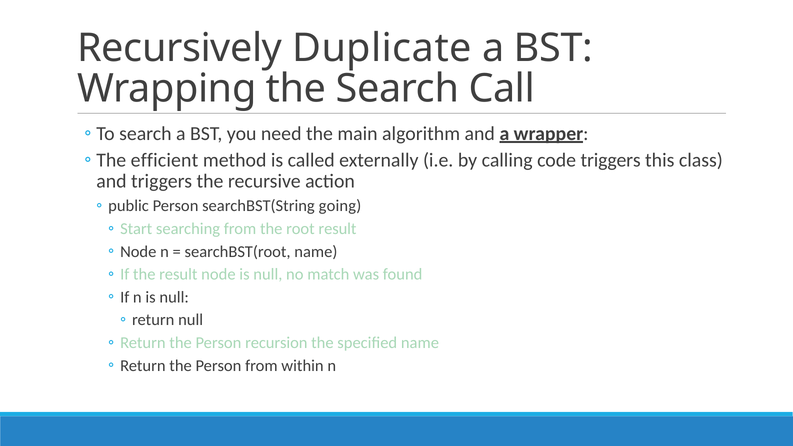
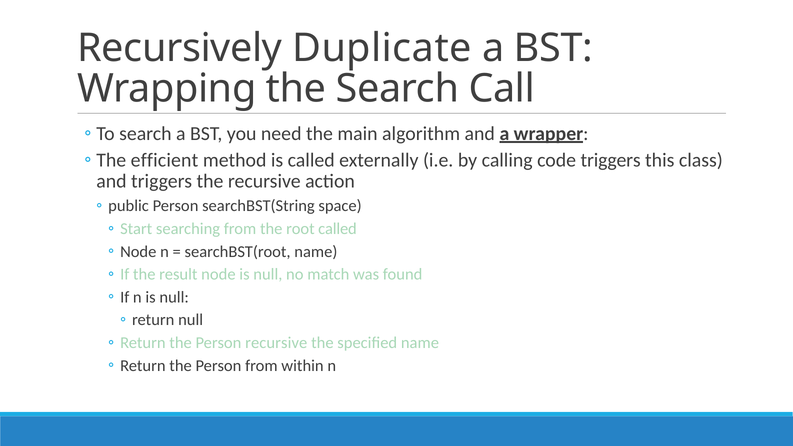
going: going -> space
root result: result -> called
Person recursion: recursion -> recursive
